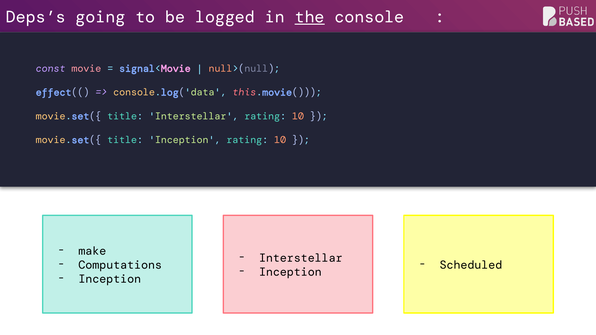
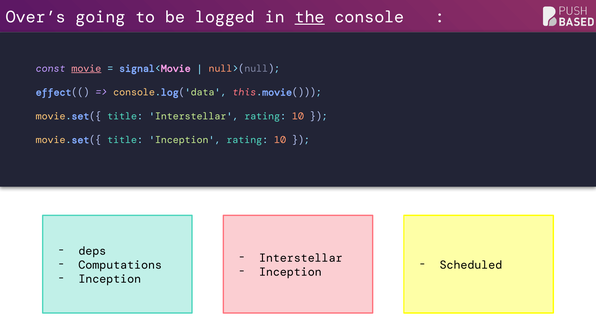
Deps’s: Deps’s -> Over’s
movie underline: none -> present
make: make -> deps
